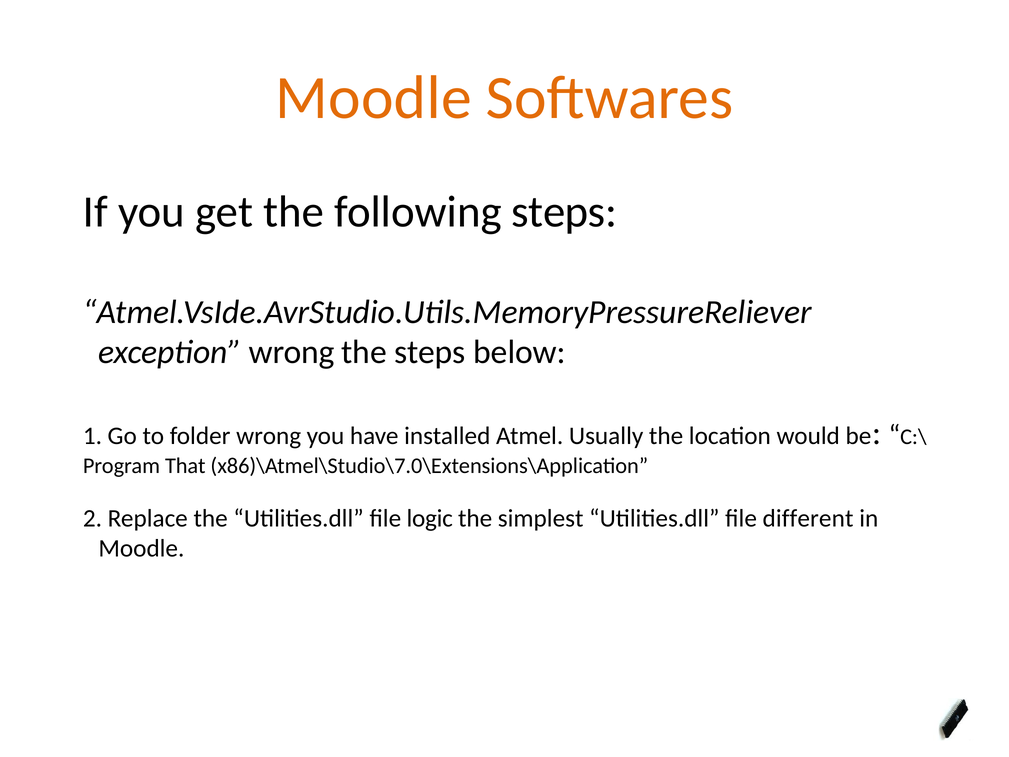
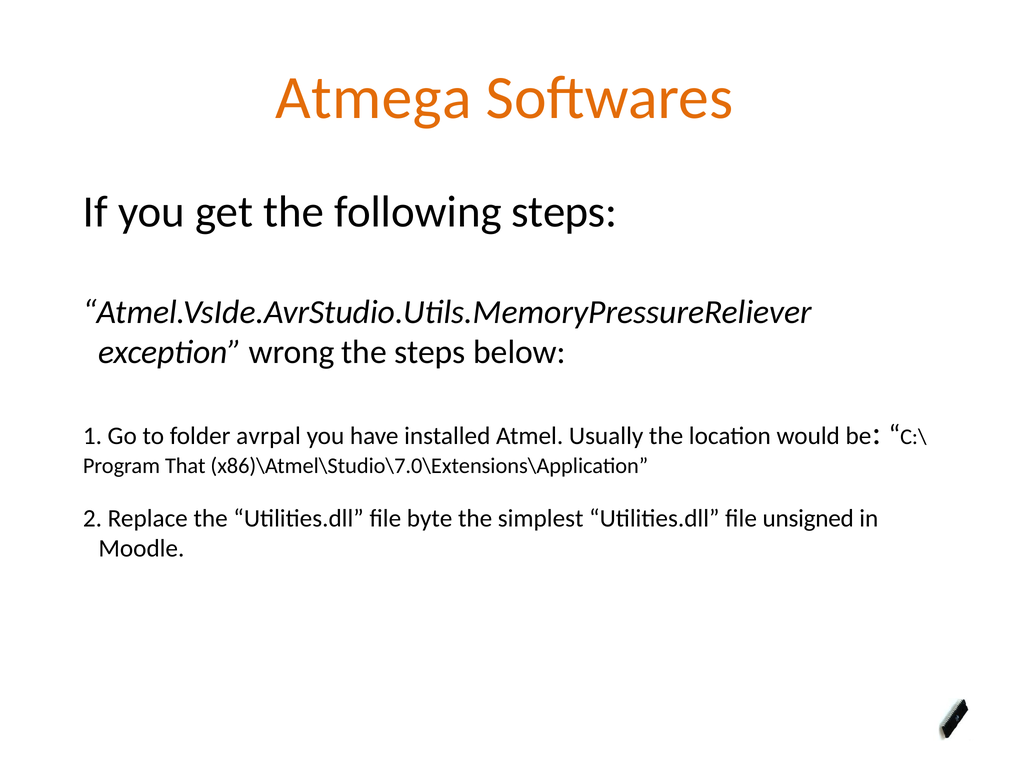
Moodle at (374, 98): Moodle -> Atmega
folder wrong: wrong -> avrpal
logic: logic -> byte
different: different -> unsigned
